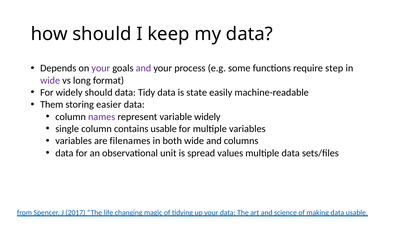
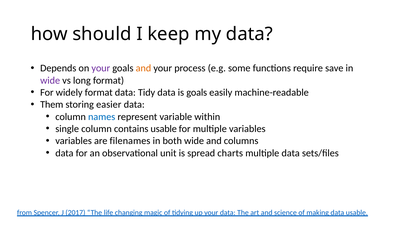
and at (143, 68) colour: purple -> orange
step: step -> save
widely should: should -> format
is state: state -> goals
names colour: purple -> blue
variable widely: widely -> within
values: values -> charts
